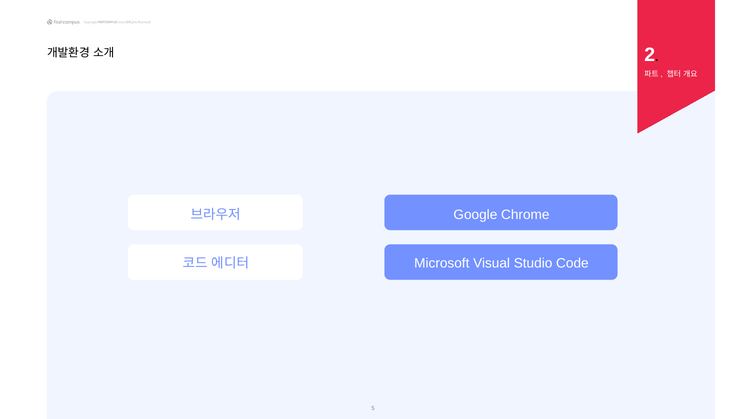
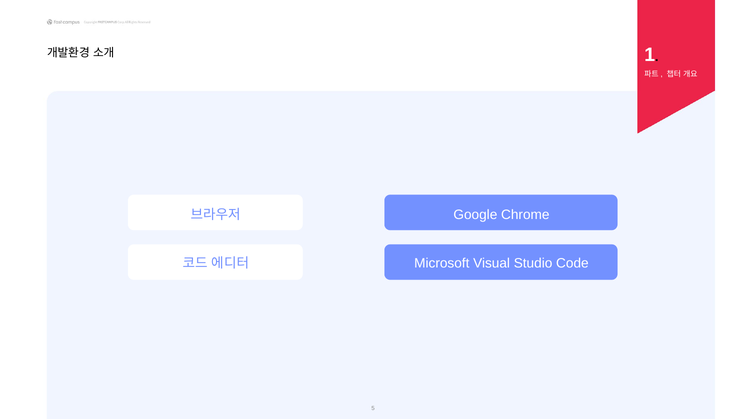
2: 2 -> 1
